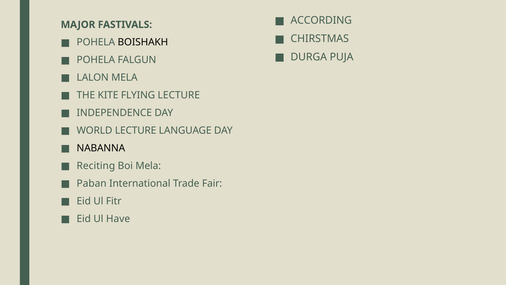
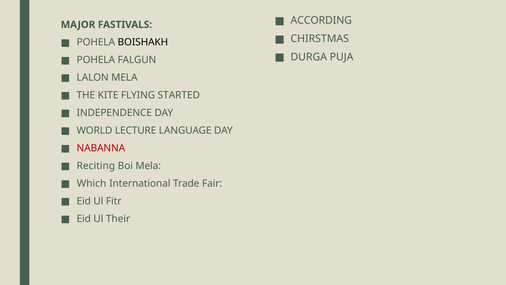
FLYING LECTURE: LECTURE -> STARTED
NABANNA colour: black -> red
Paban: Paban -> Which
Have: Have -> Their
